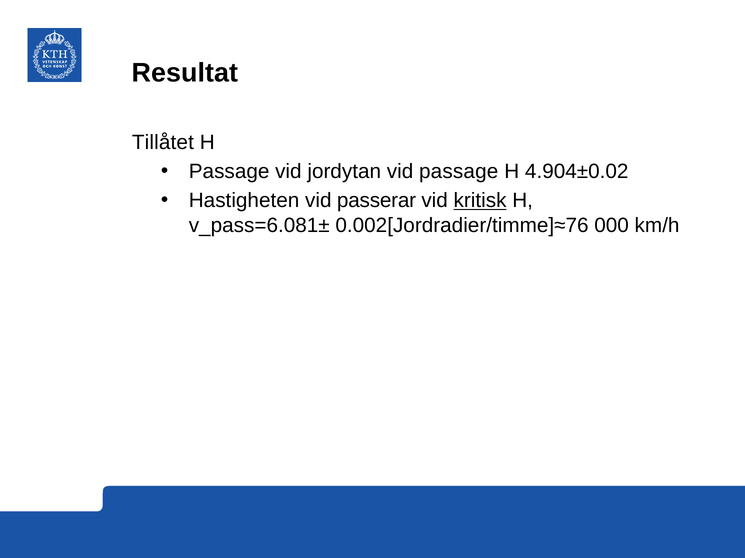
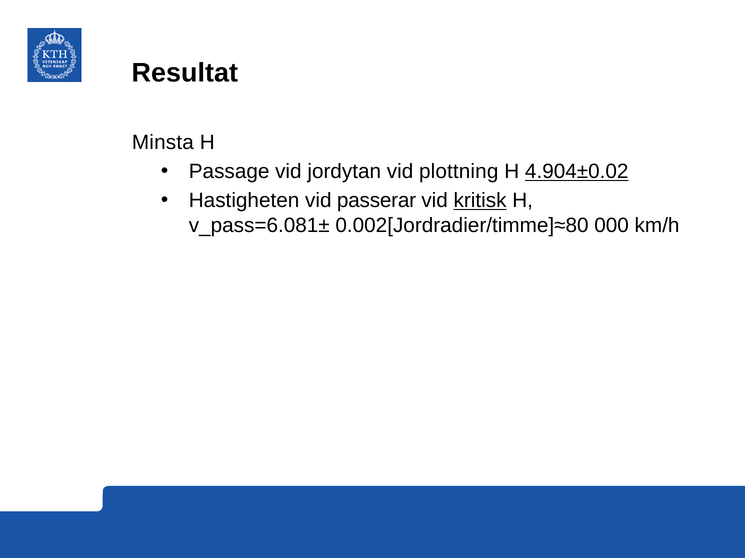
Tillåtet: Tillåtet -> Minsta
vid passage: passage -> plottning
4.904±0.02 underline: none -> present
0.002[Jordradier/timme]≈76: 0.002[Jordradier/timme]≈76 -> 0.002[Jordradier/timme]≈80
